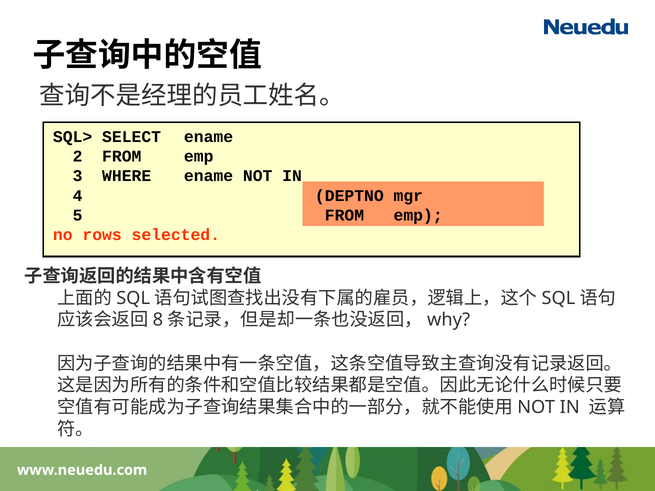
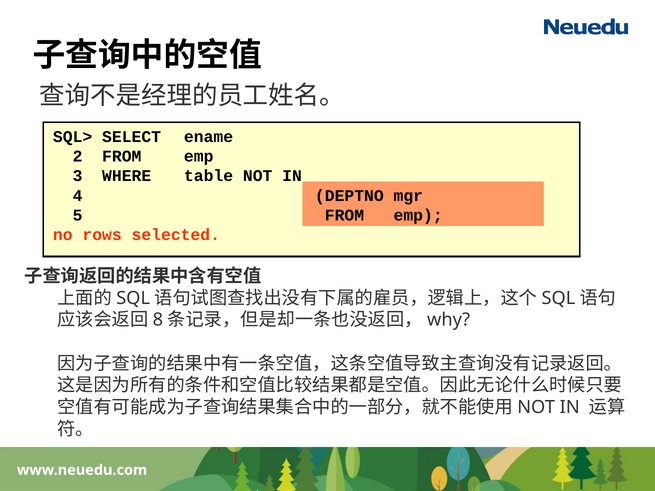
WHERE ename: ename -> table
